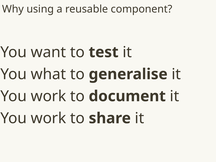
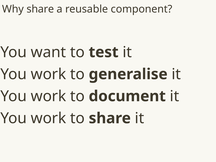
Why using: using -> share
what at (48, 74): what -> work
